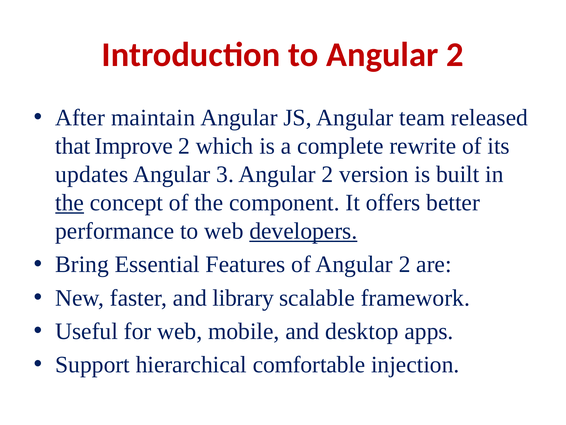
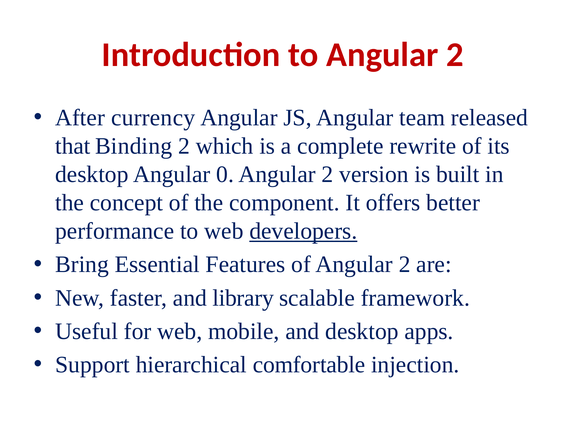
maintain: maintain -> currency
Improve: Improve -> Binding
updates at (92, 174): updates -> desktop
3: 3 -> 0
the at (70, 203) underline: present -> none
